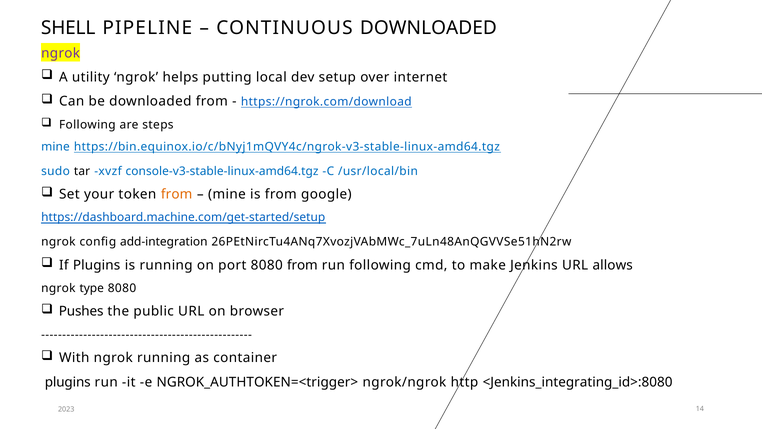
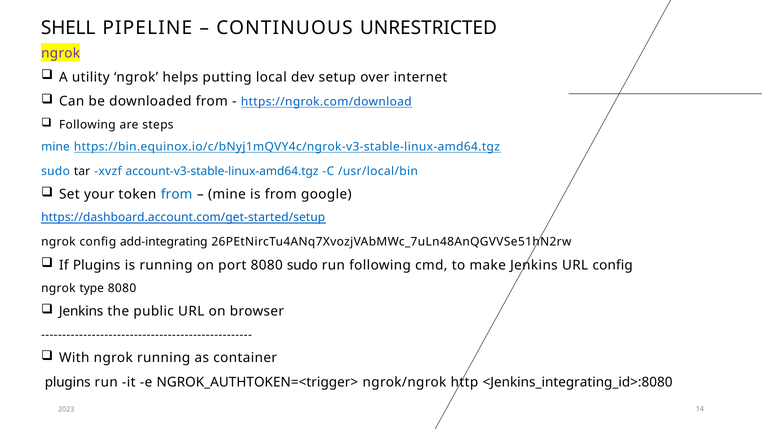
CONTINUOUS DOWNLOADED: DOWNLOADED -> UNRESTRICTED
console-v3-stable-linux-amd64.tgz: console-v3-stable-linux-amd64.tgz -> account-v3-stable-linux-amd64.tgz
from at (177, 194) colour: orange -> blue
https://dashboard.machine.com/get-started/setup: https://dashboard.machine.com/get-started/setup -> https://dashboard.account.com/get-started/setup
add-integration: add-integration -> add-integrating
8080 from: from -> sudo
URL allows: allows -> config
Pushes at (81, 311): Pushes -> Jenkins
